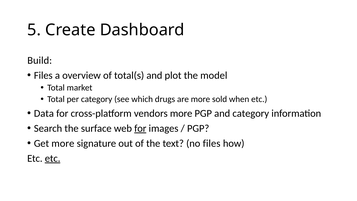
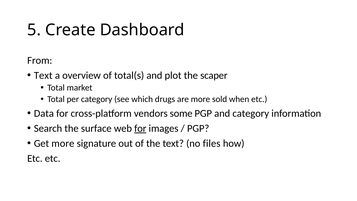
Build: Build -> From
Files at (43, 75): Files -> Text
model: model -> scaper
vendors more: more -> some
etc at (53, 158) underline: present -> none
